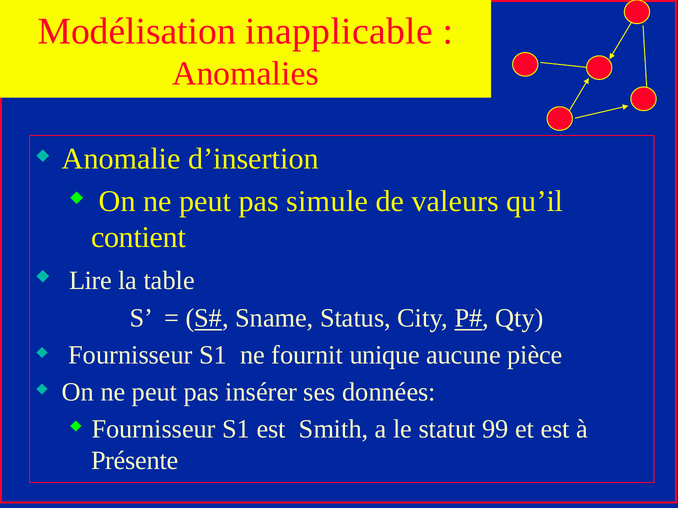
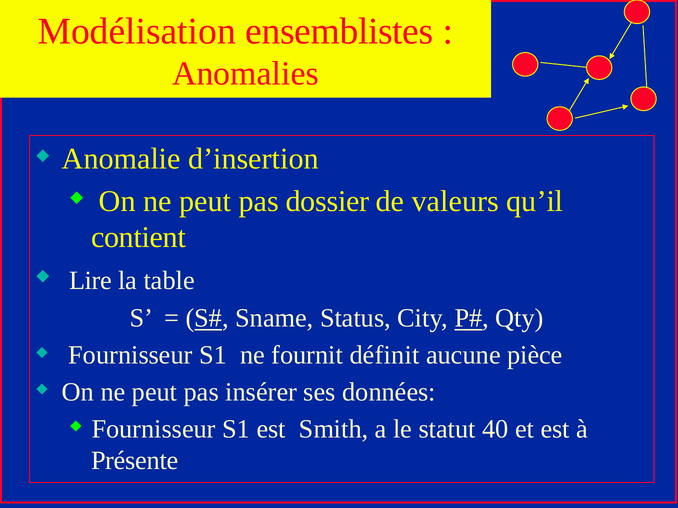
inapplicable: inapplicable -> ensemblistes
simule: simule -> dossier
unique: unique -> définit
99: 99 -> 40
